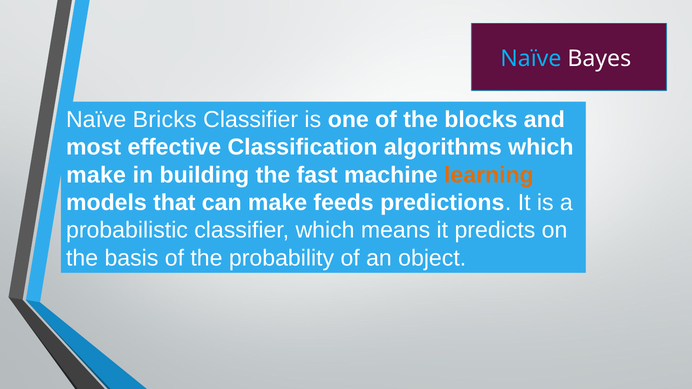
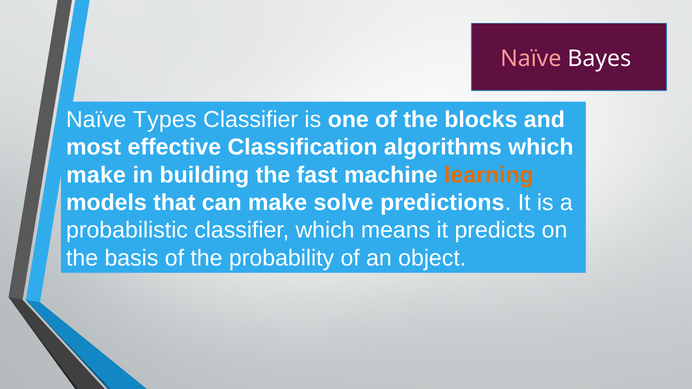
Naïve at (531, 59) colour: light blue -> pink
Bricks: Bricks -> Types
feeds: feeds -> solve
